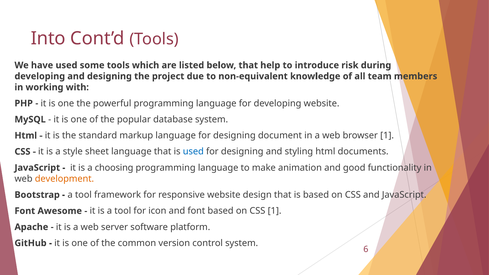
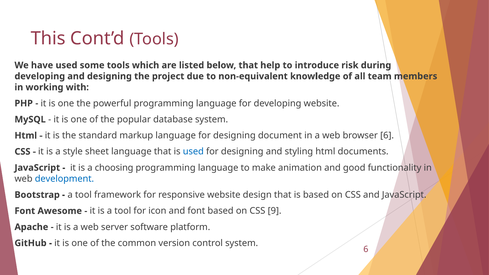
Into: Into -> This
browser 1: 1 -> 6
development colour: orange -> blue
CSS 1: 1 -> 9
